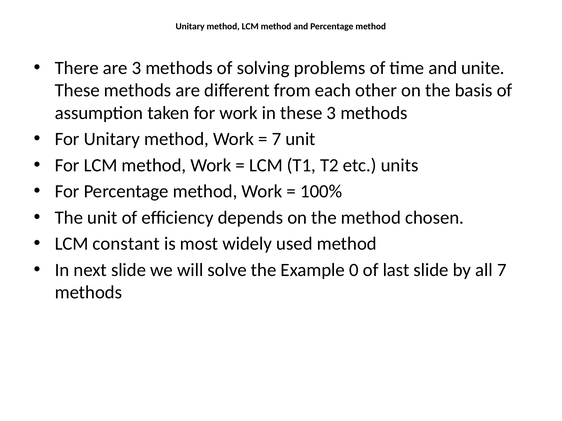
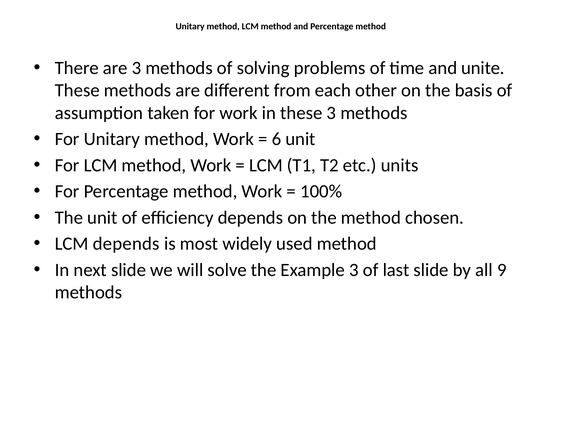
7 at (276, 139): 7 -> 6
LCM constant: constant -> depends
Example 0: 0 -> 3
all 7: 7 -> 9
